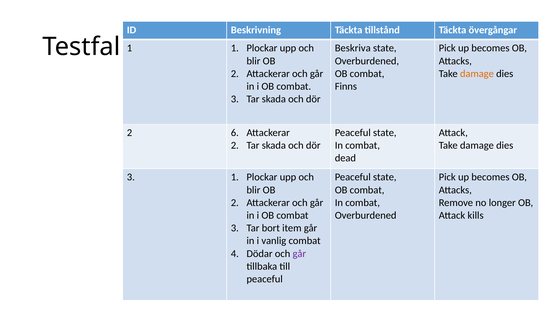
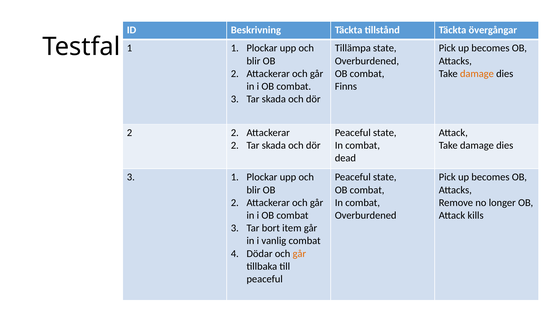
Beskriva: Beskriva -> Tillämpa
2 6: 6 -> 2
går at (299, 254) colour: purple -> orange
